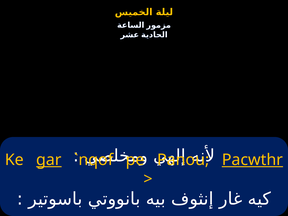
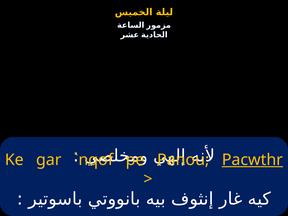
gar underline: present -> none
